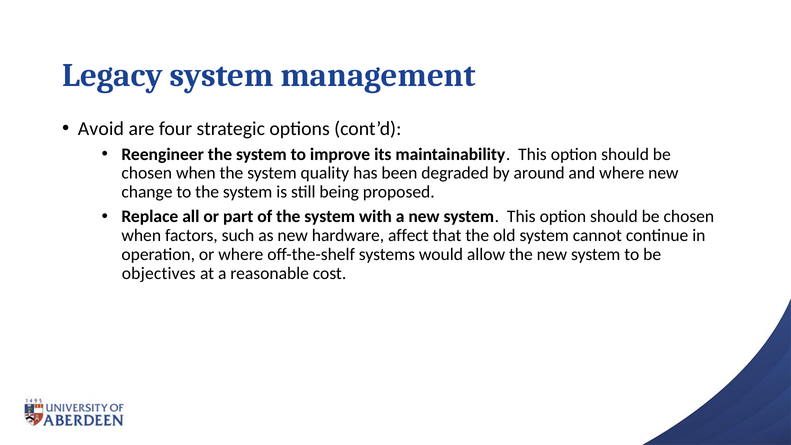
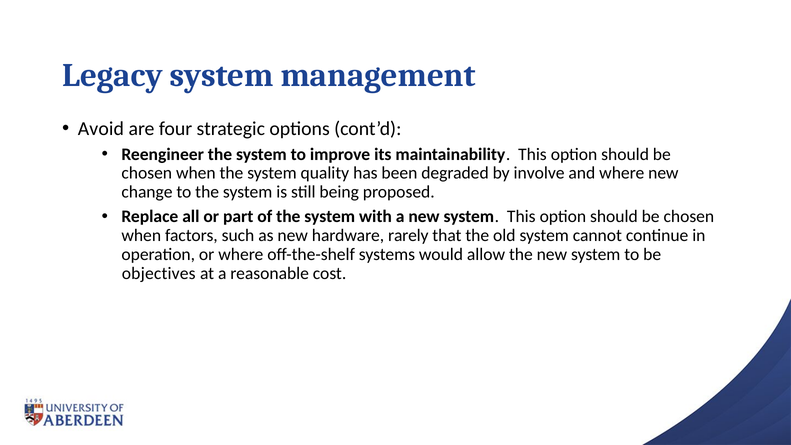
around: around -> involve
affect: affect -> rarely
